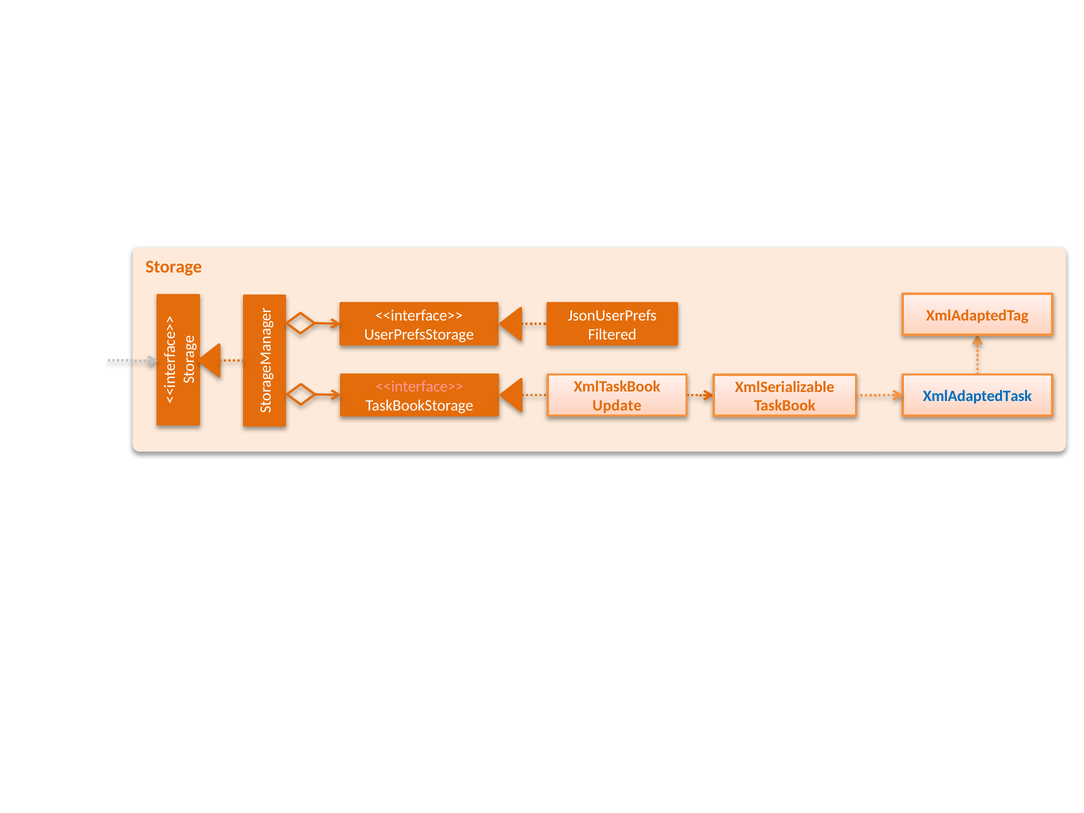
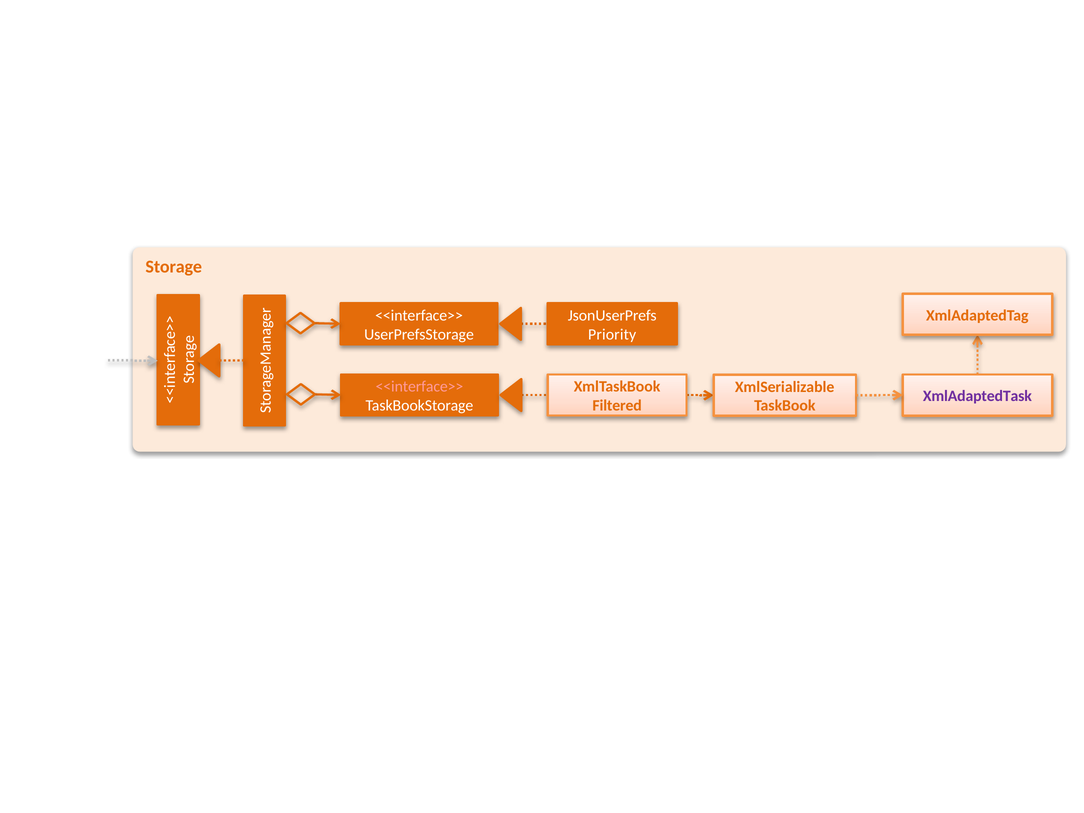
Filtered: Filtered -> Priority
XmlAdaptedTask colour: blue -> purple
Update: Update -> Filtered
